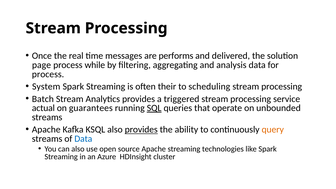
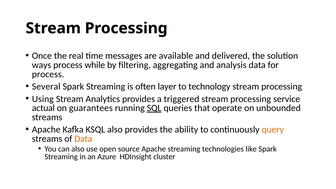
performs: performs -> available
page: page -> ways
System: System -> Several
their: their -> layer
scheduling: scheduling -> technology
Batch: Batch -> Using
provides at (141, 130) underline: present -> none
Data at (83, 139) colour: blue -> orange
